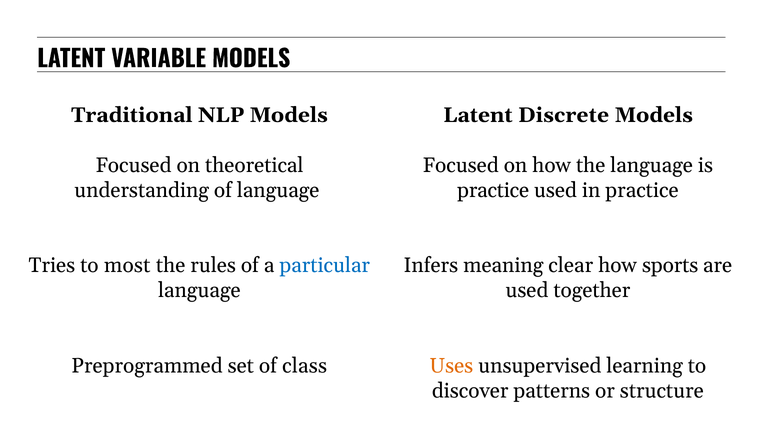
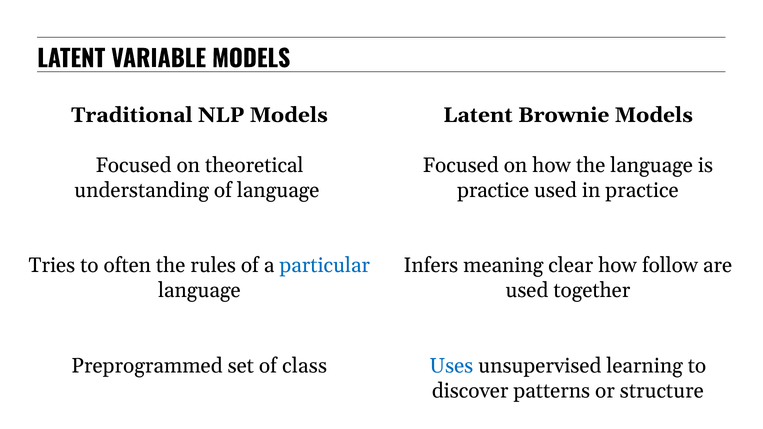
Discrete: Discrete -> Brownie
most: most -> often
sports: sports -> follow
Uses colour: orange -> blue
